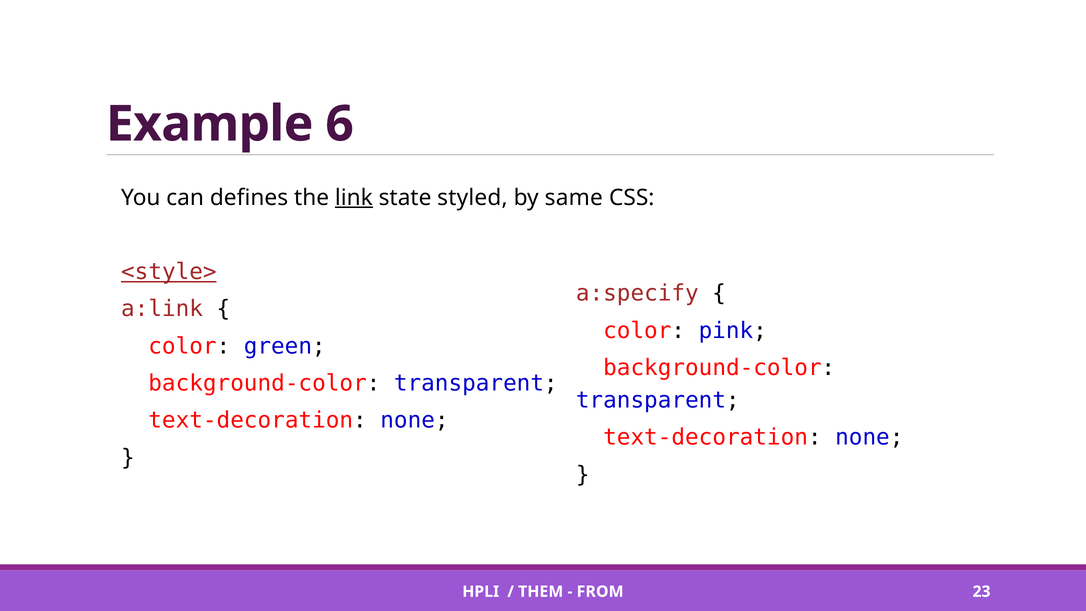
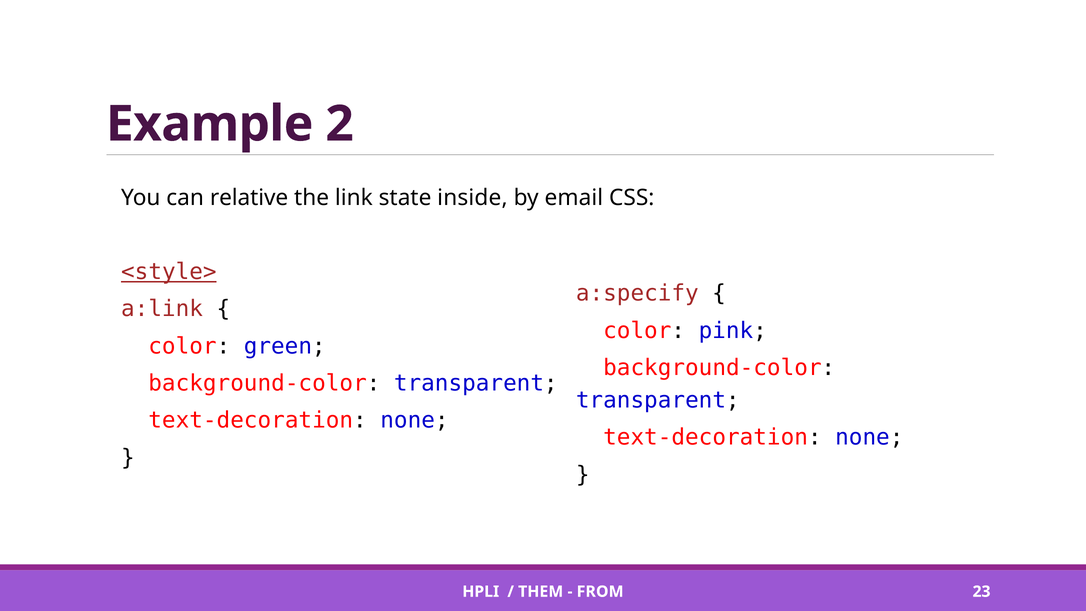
6: 6 -> 2
defines: defines -> relative
link underline: present -> none
styled: styled -> inside
same: same -> email
